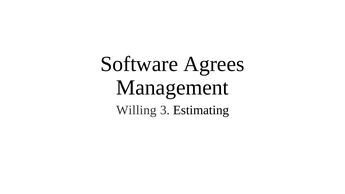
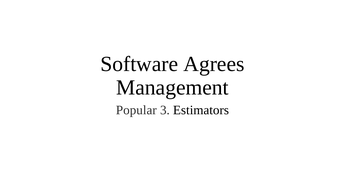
Willing: Willing -> Popular
Estimating: Estimating -> Estimators
